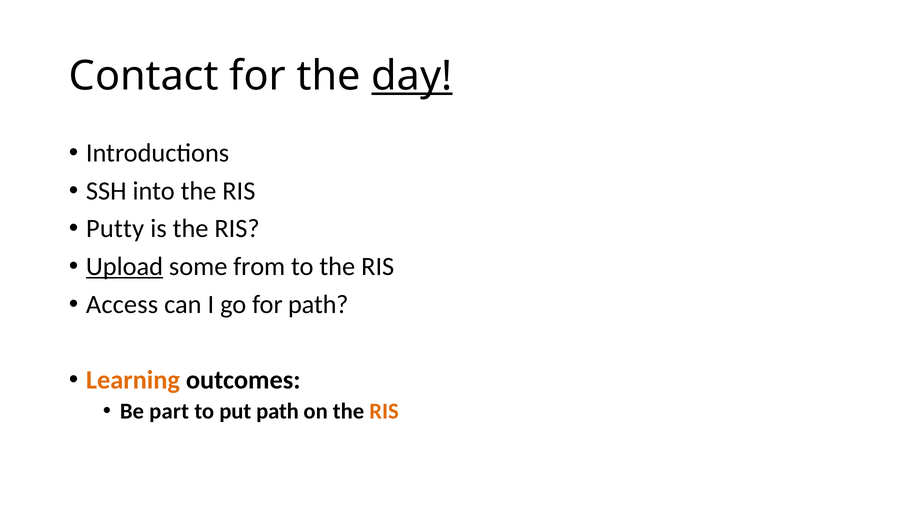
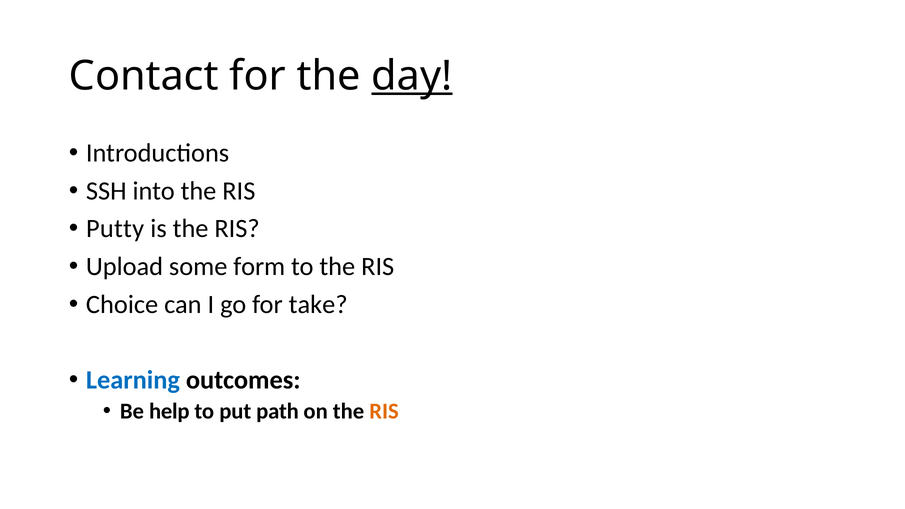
Upload underline: present -> none
from: from -> form
Access: Access -> Choice
for path: path -> take
Learning colour: orange -> blue
part: part -> help
